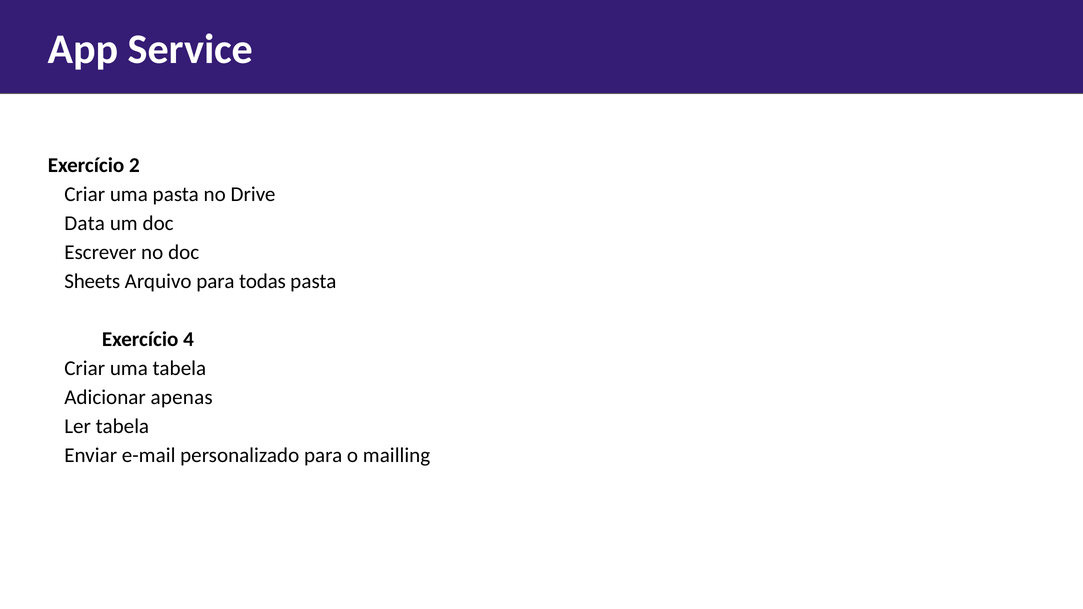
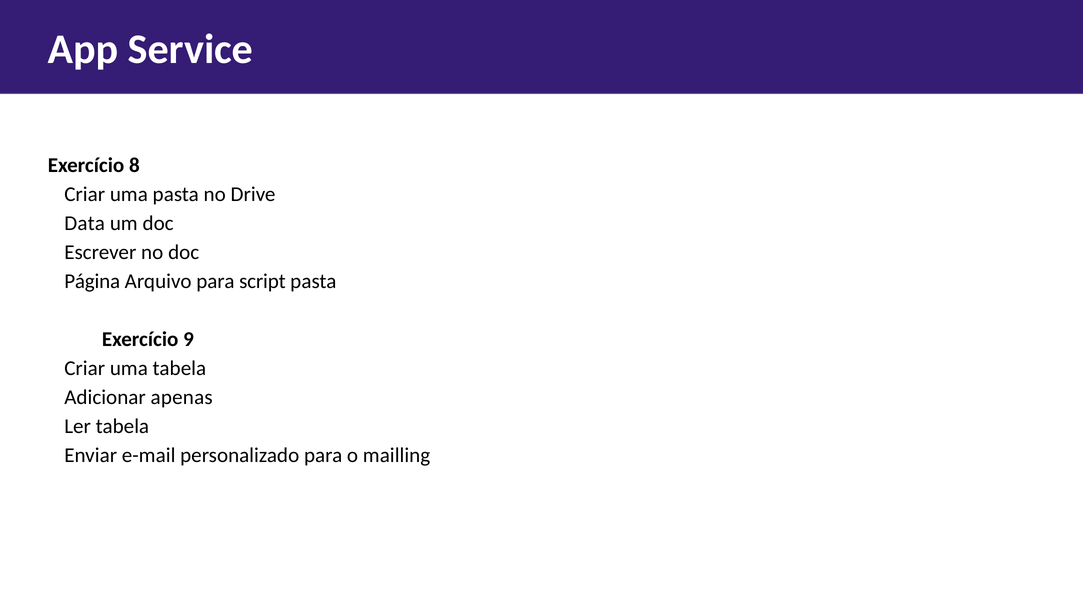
2: 2 -> 8
Sheets: Sheets -> Página
todas: todas -> script
4: 4 -> 9
